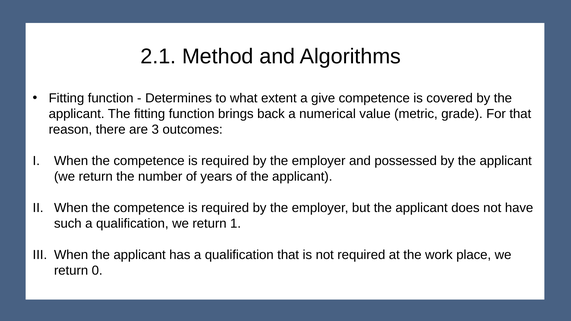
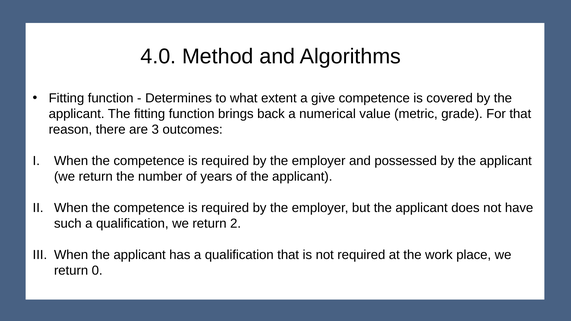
2.1: 2.1 -> 4.0
1: 1 -> 2
